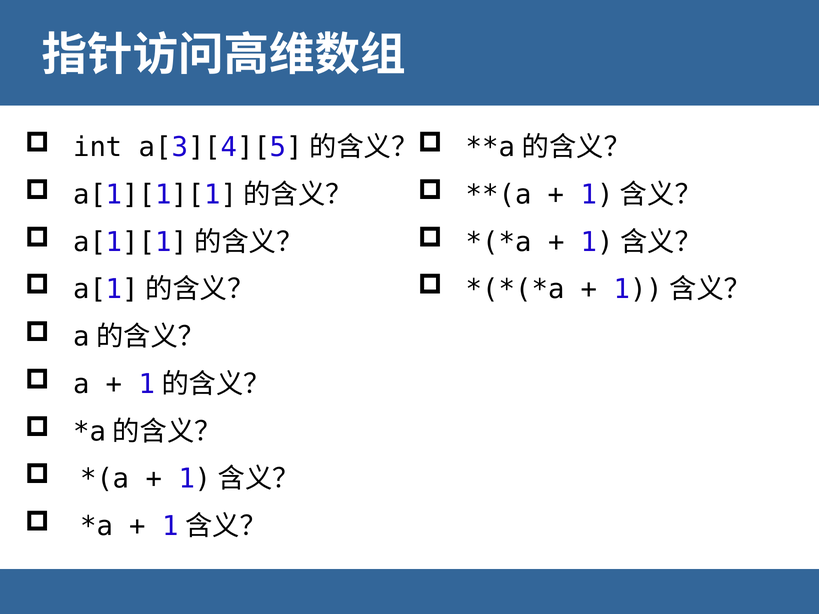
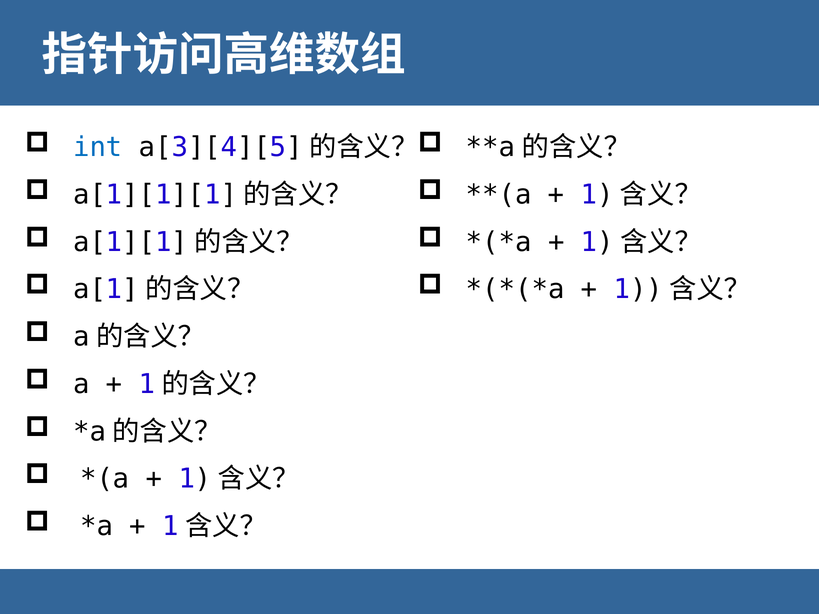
int colour: black -> blue
